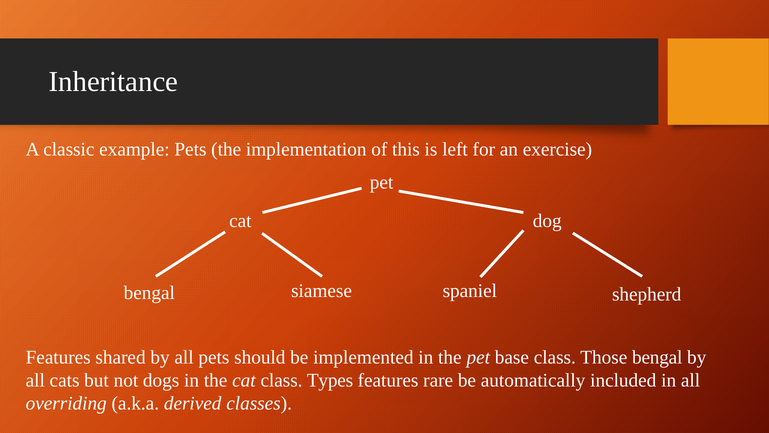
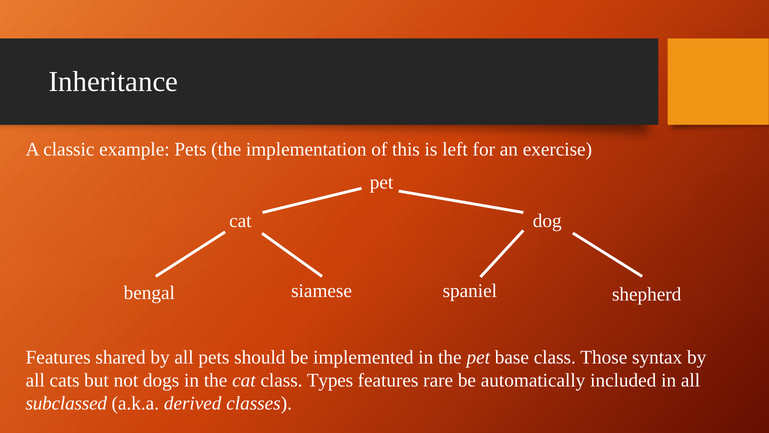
Those bengal: bengal -> syntax
overriding: overriding -> subclassed
